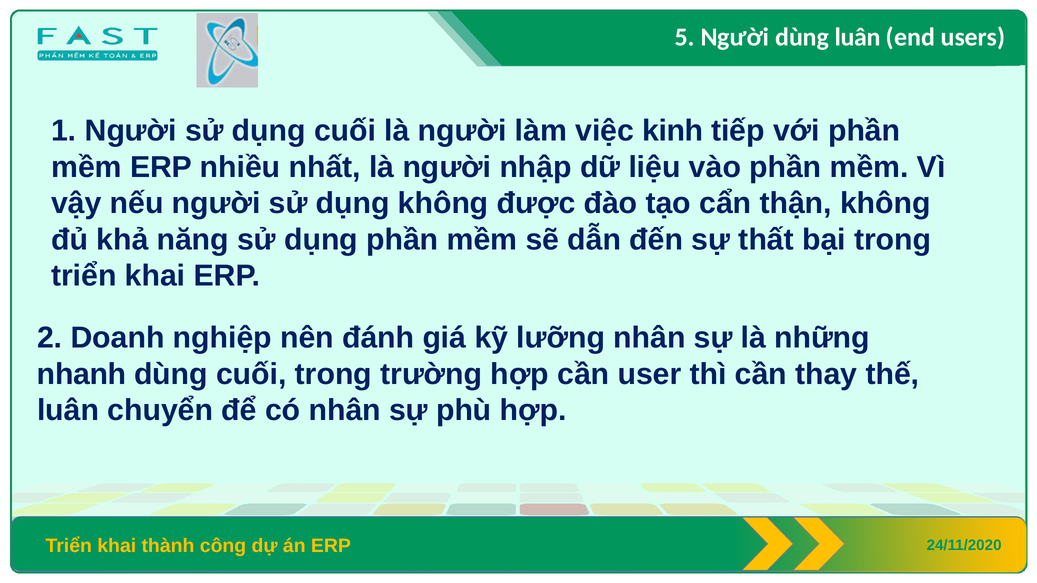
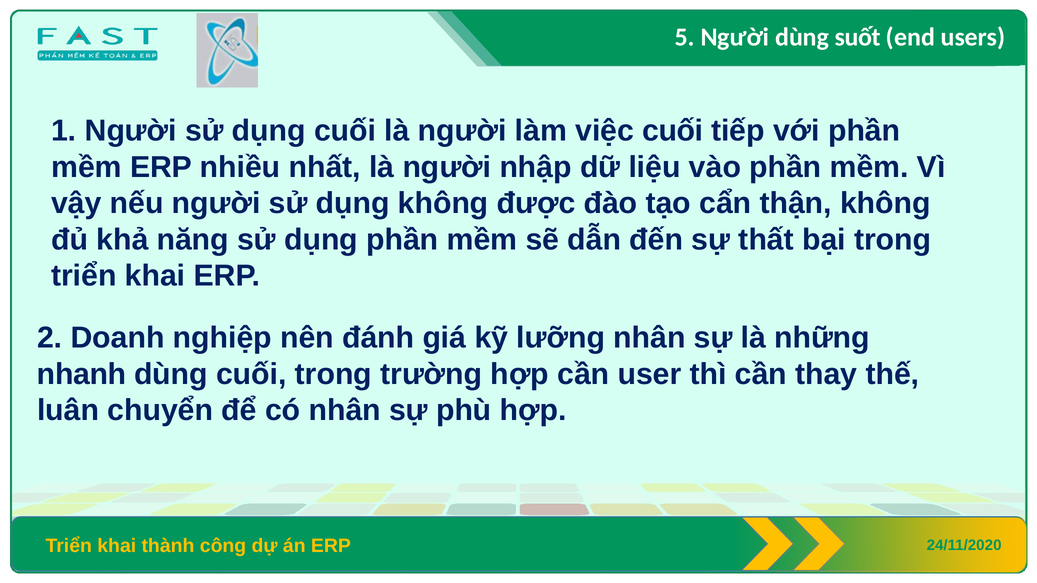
dùng luân: luân -> suốt
việc kinh: kinh -> cuối
